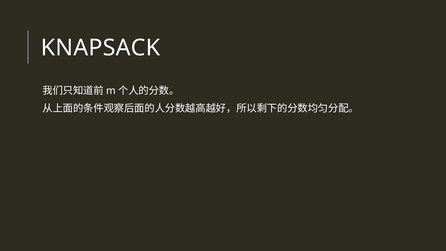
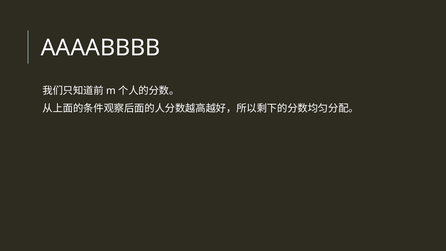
KNAPSACK: KNAPSACK -> AAAABBBB
